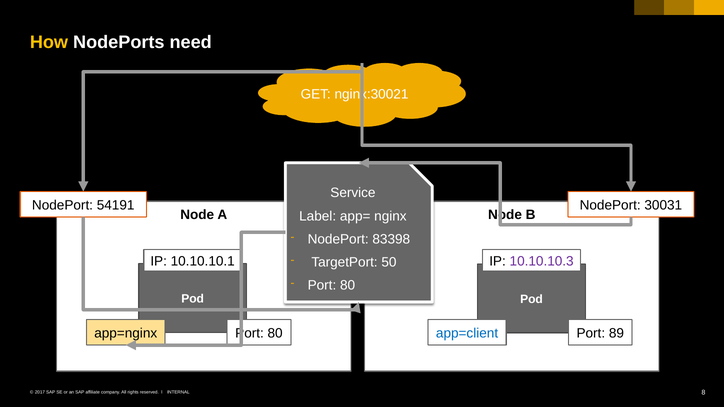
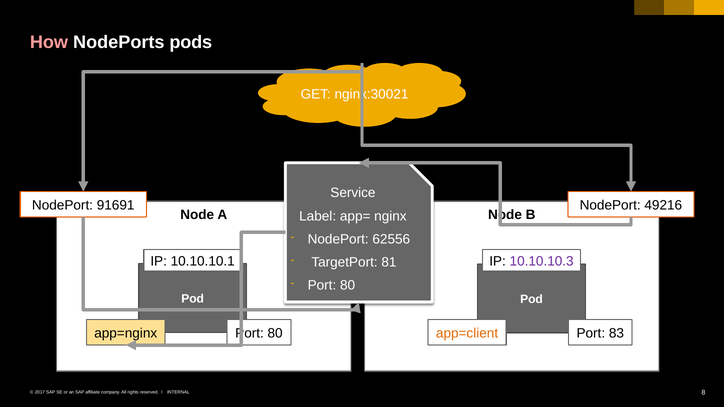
How colour: yellow -> pink
need: need -> pods
54191: 54191 -> 91691
30031: 30031 -> 49216
83398: 83398 -> 62556
50: 50 -> 81
app=client colour: blue -> orange
89: 89 -> 83
